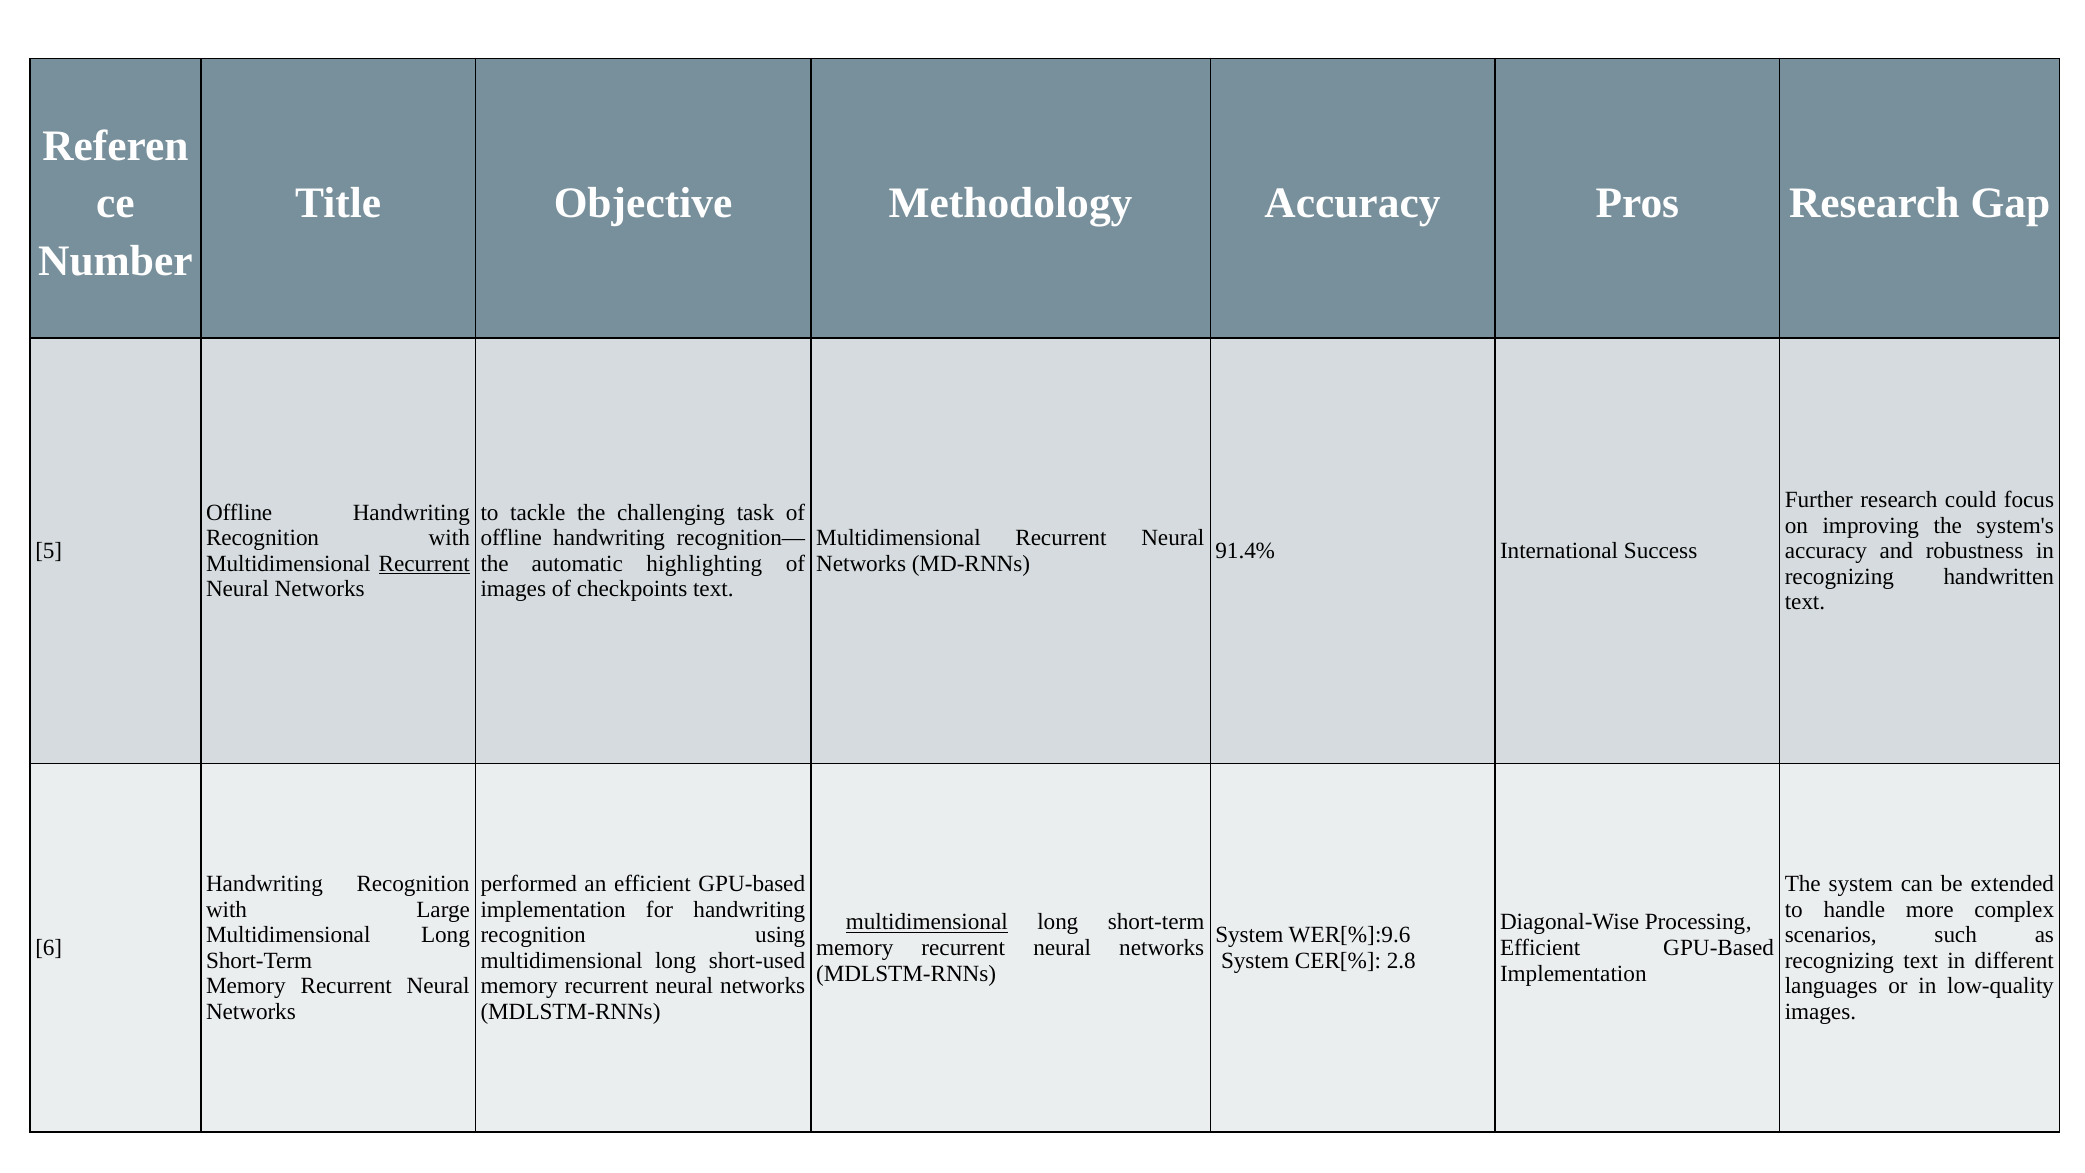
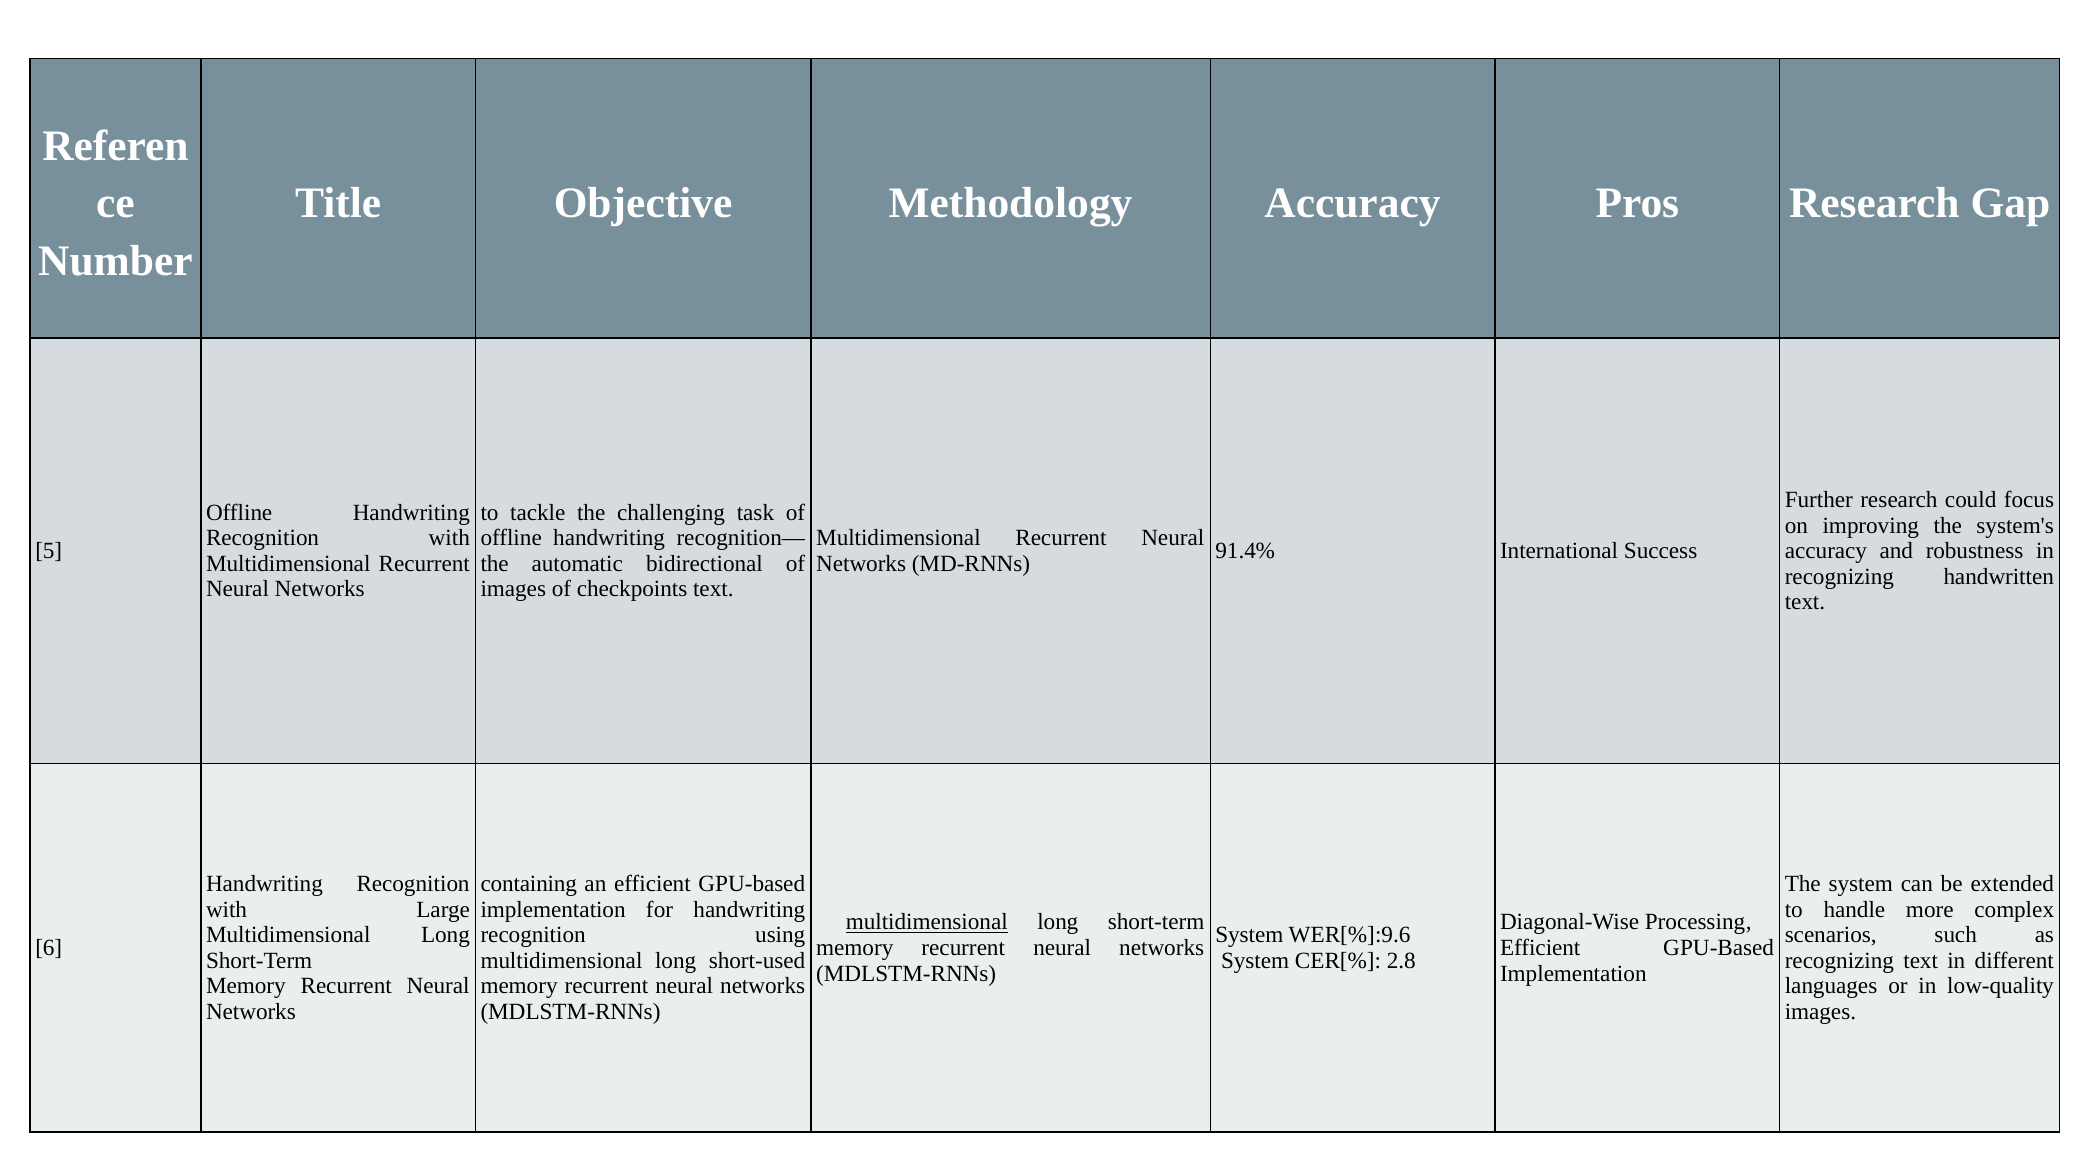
Recurrent at (424, 564) underline: present -> none
highlighting: highlighting -> bidirectional
performed: performed -> containing
